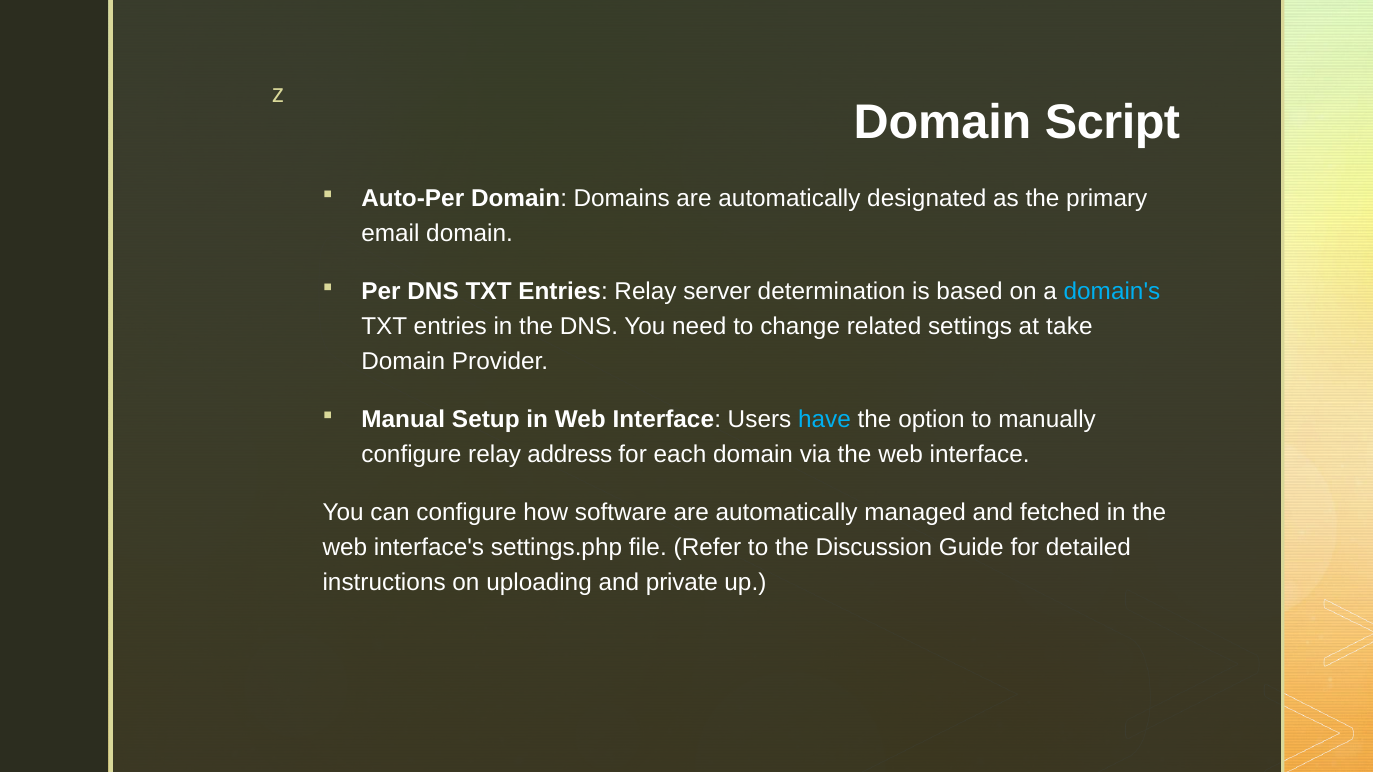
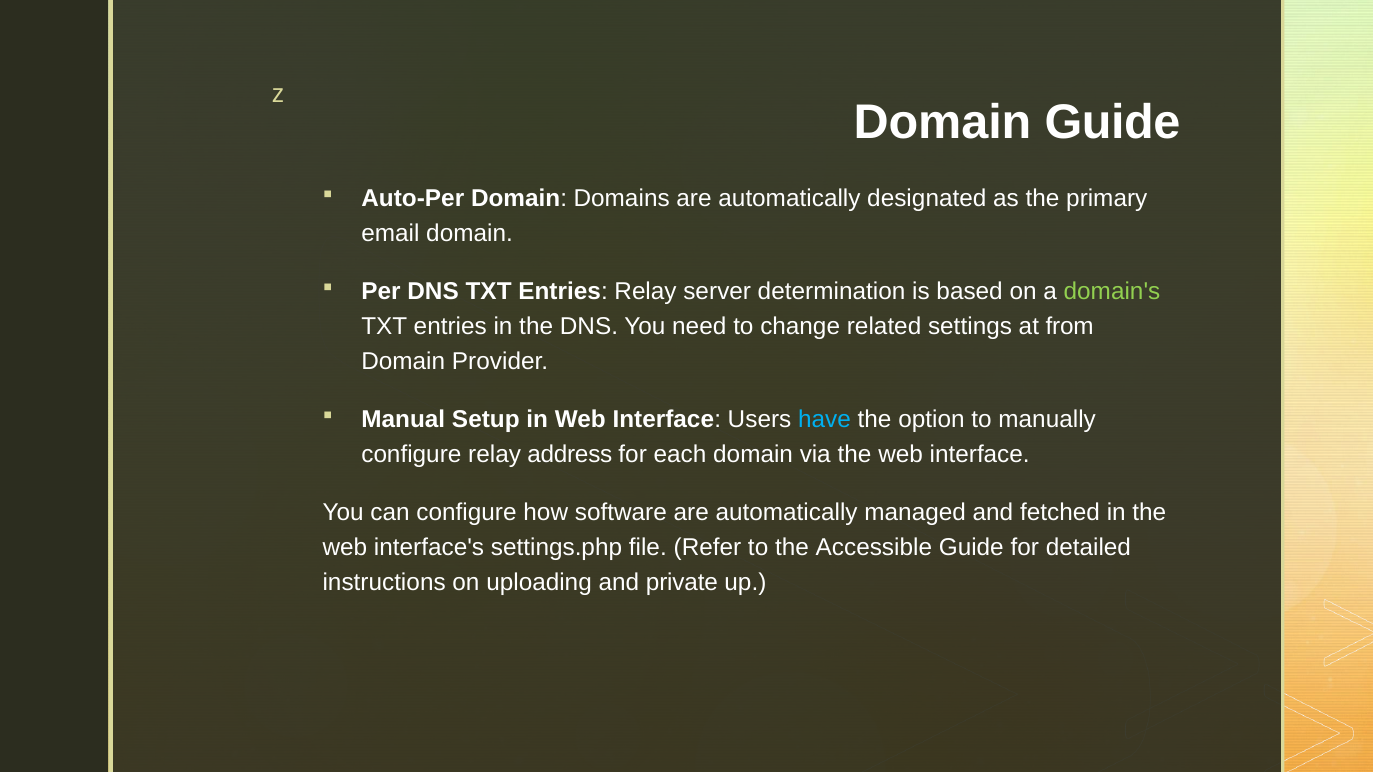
Domain Script: Script -> Guide
domain's colour: light blue -> light green
take: take -> from
Discussion: Discussion -> Accessible
